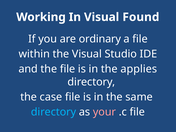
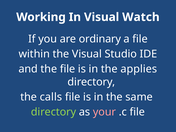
Found: Found -> Watch
case: case -> calls
directory at (54, 112) colour: light blue -> light green
